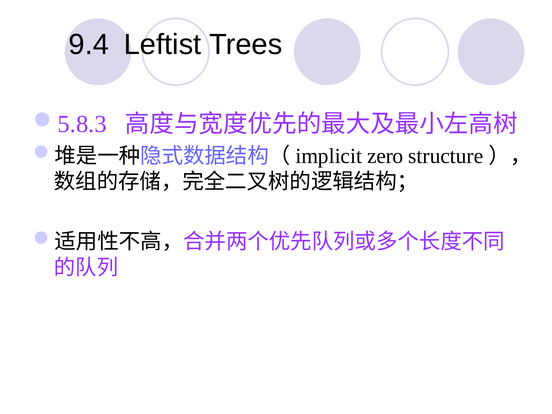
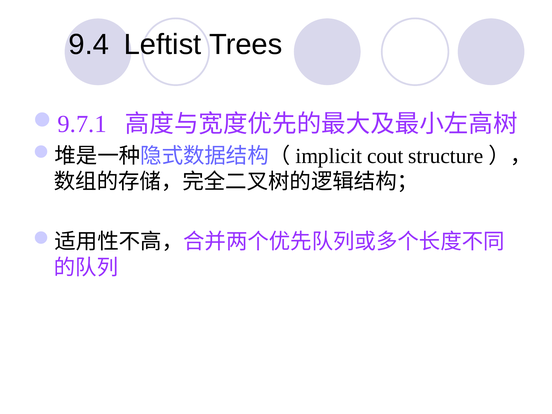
5.8.3: 5.8.3 -> 9.7.1
zero: zero -> cout
